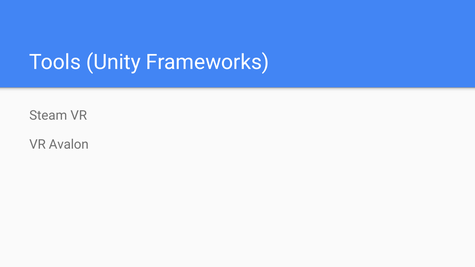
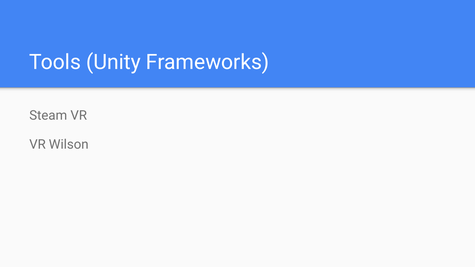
Avalon: Avalon -> Wilson
